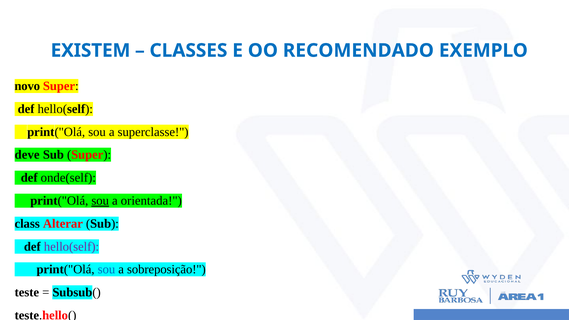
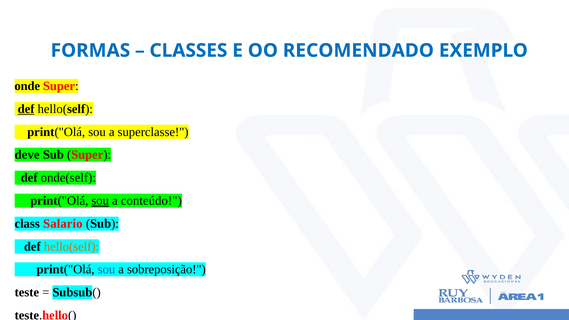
EXISTEM: EXISTEM -> FORMAS
novo: novo -> onde
def at (26, 109) underline: none -> present
orientada: orientada -> conteúdo
Alterar: Alterar -> Salario
hello(self at (71, 247) colour: purple -> orange
